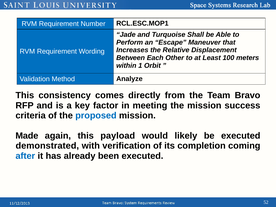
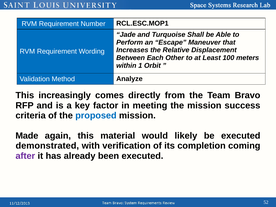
consistency: consistency -> increasingly
payload: payload -> material
after colour: blue -> purple
